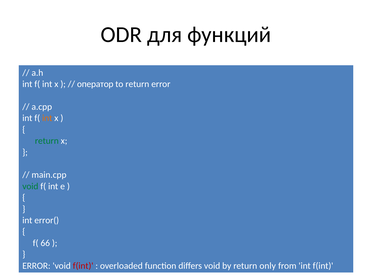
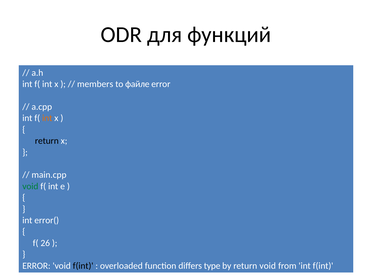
оператор: оператор -> members
to return: return -> файле
return at (47, 141) colour: green -> black
66: 66 -> 26
f(int at (83, 266) colour: red -> black
differs void: void -> type
return only: only -> void
